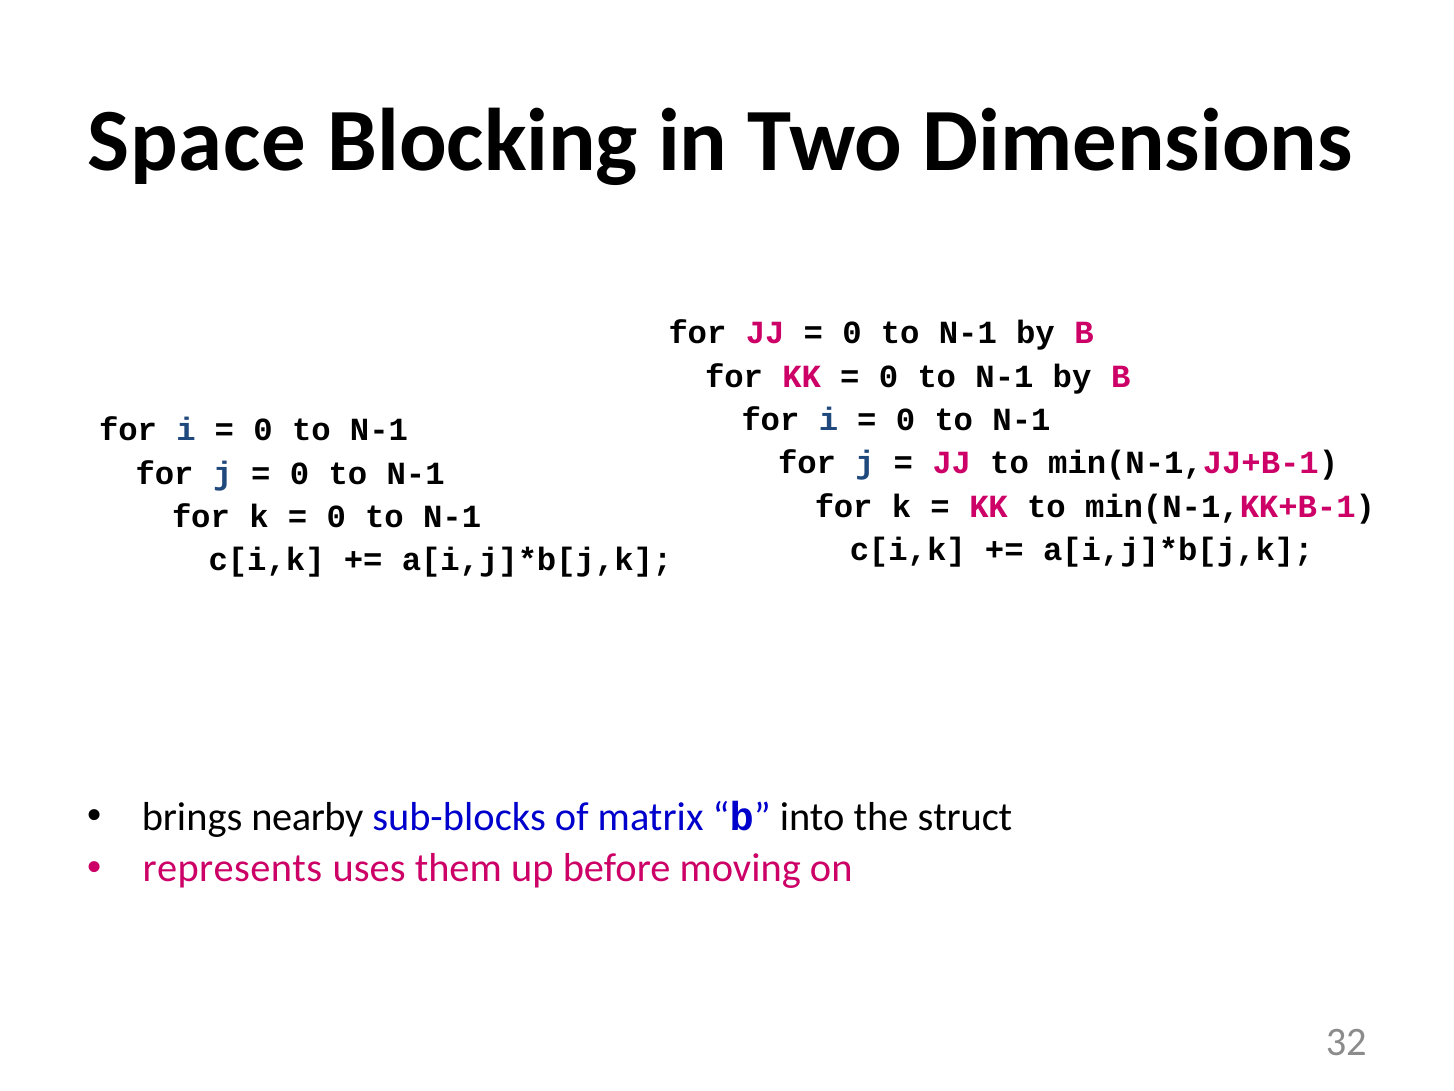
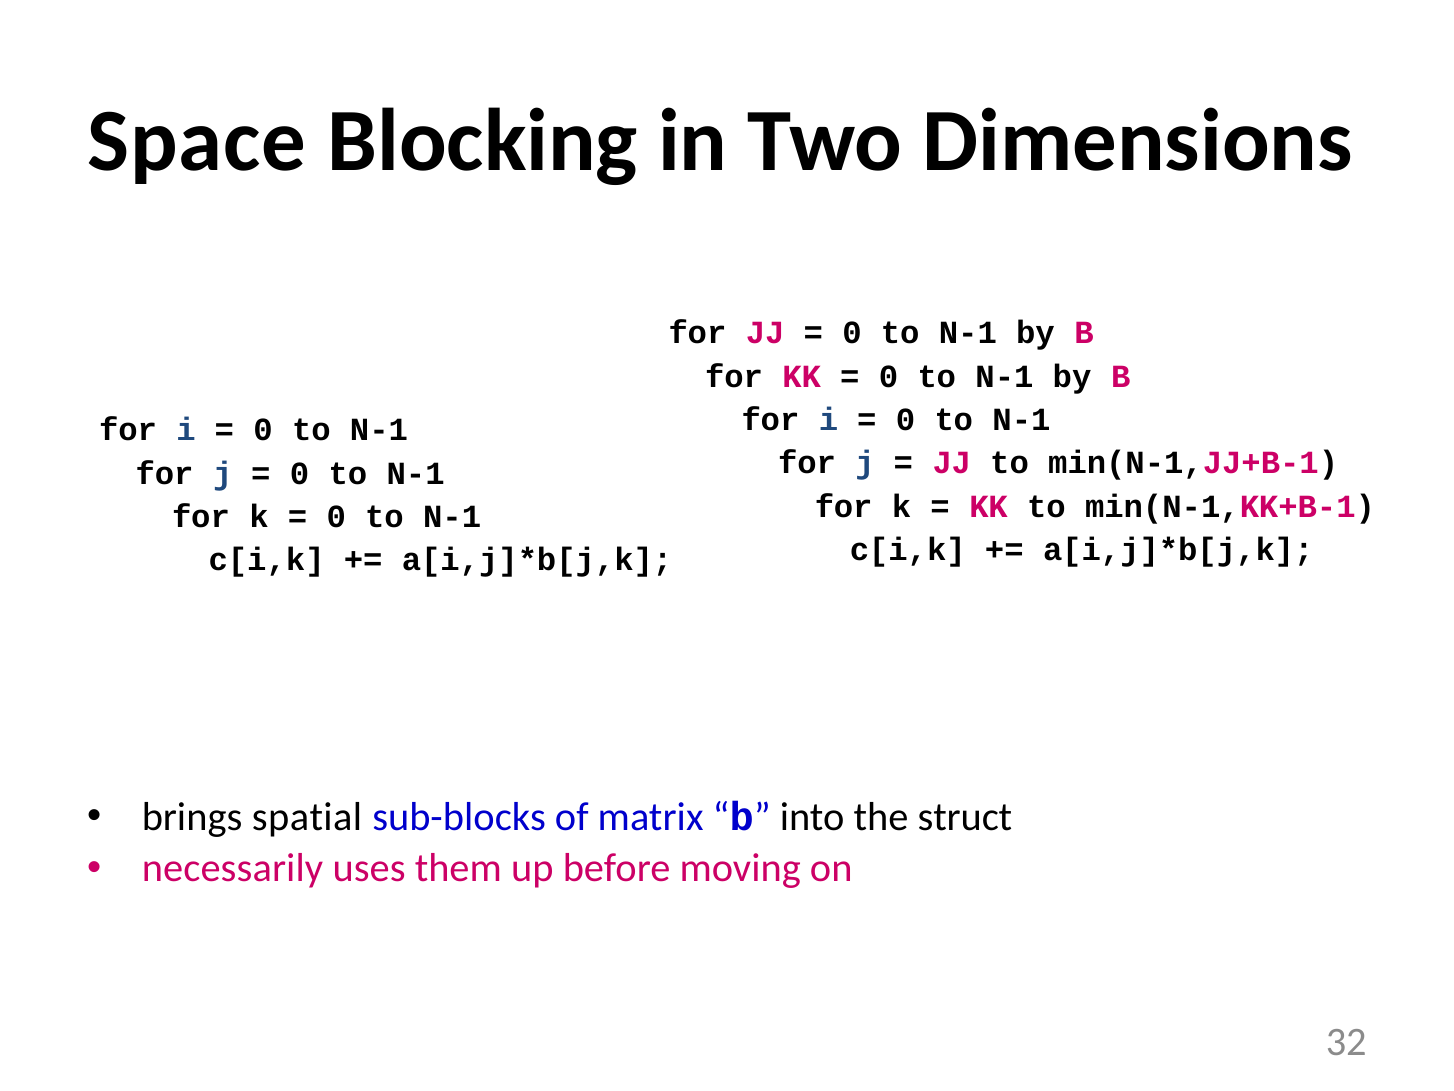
nearby: nearby -> spatial
represents: represents -> necessarily
